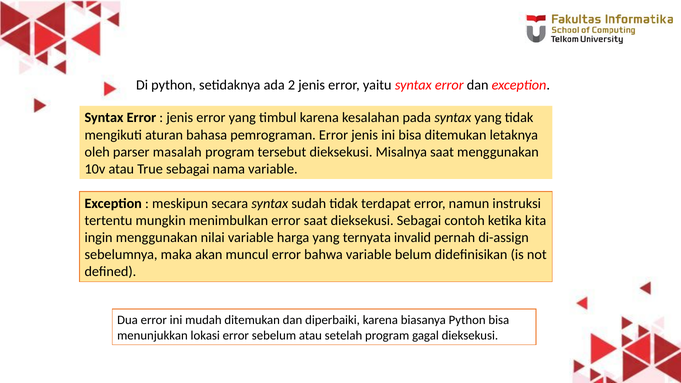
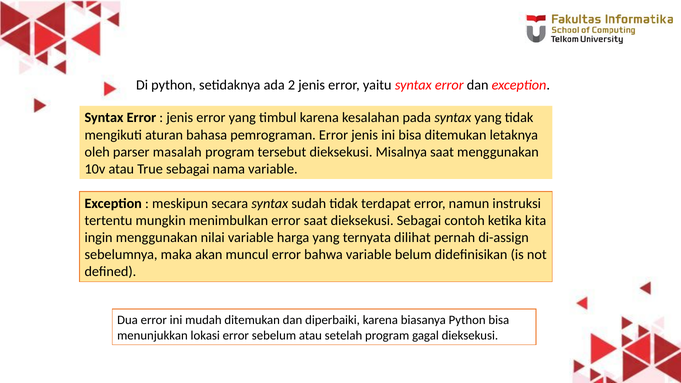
invalid: invalid -> dilihat
